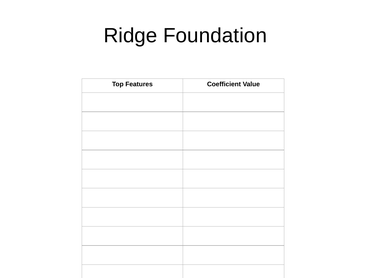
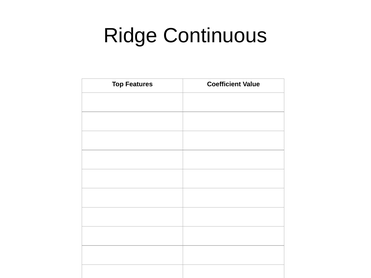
Foundation: Foundation -> Continuous
